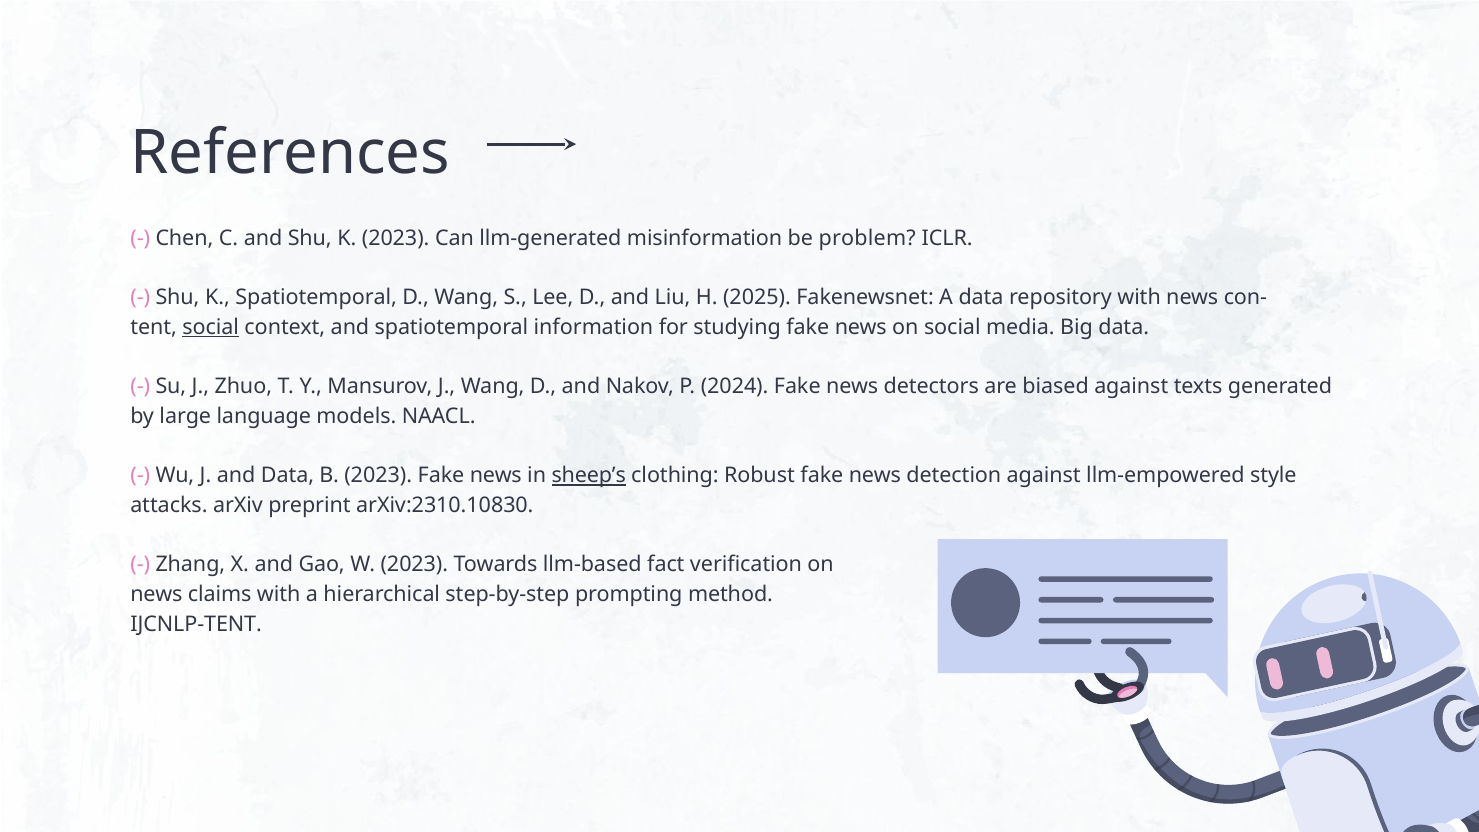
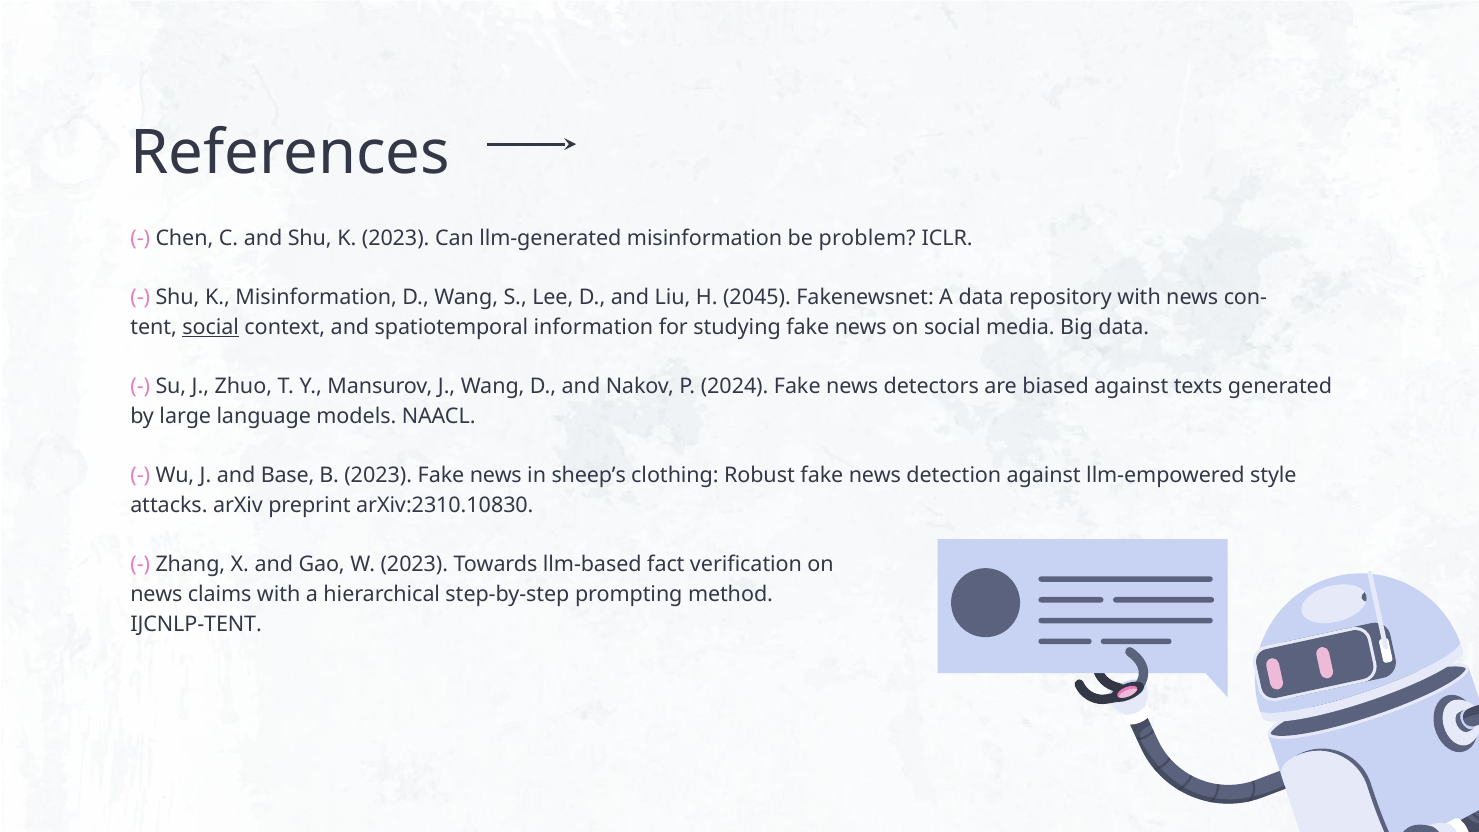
K Spatiotemporal: Spatiotemporal -> Misinformation
2025: 2025 -> 2045
and Data: Data -> Base
sheep’s underline: present -> none
